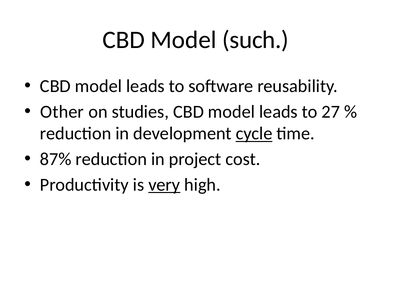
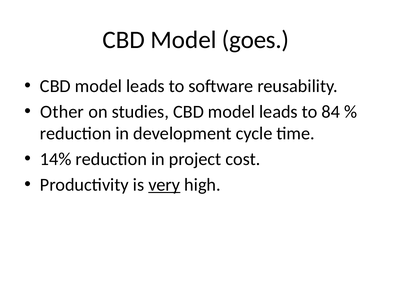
such: such -> goes
27: 27 -> 84
cycle underline: present -> none
87%: 87% -> 14%
